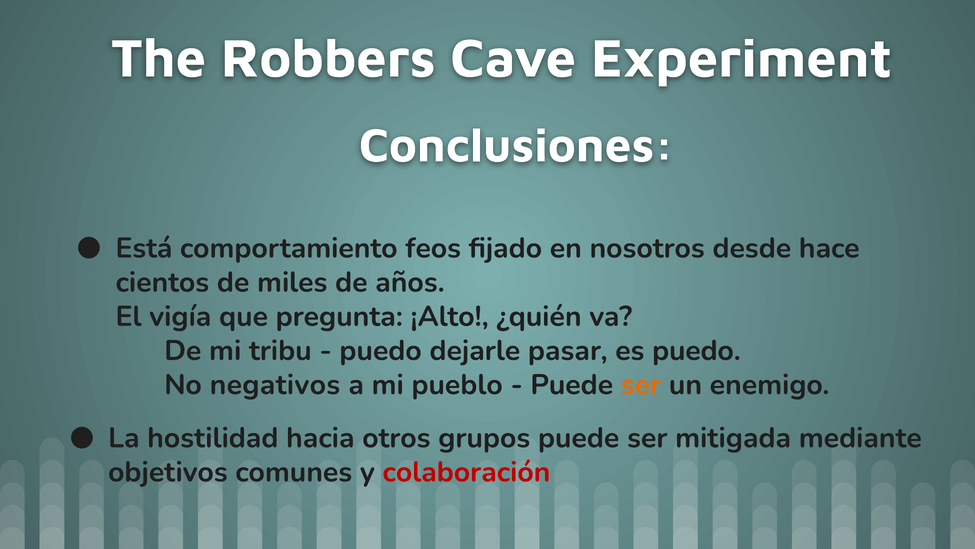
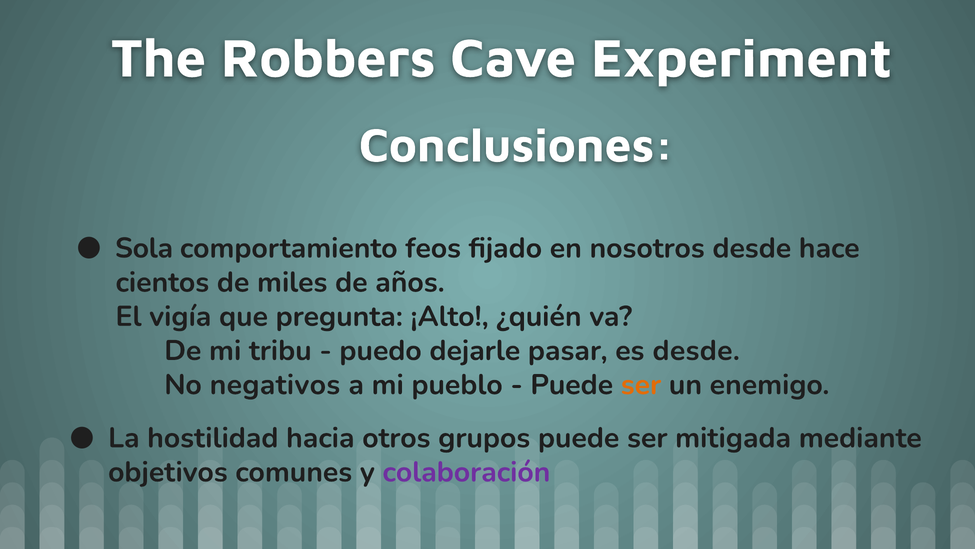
Está: Está -> Sola
es puedo: puedo -> desde
colaboración colour: red -> purple
